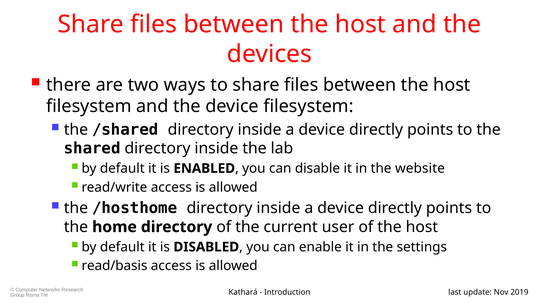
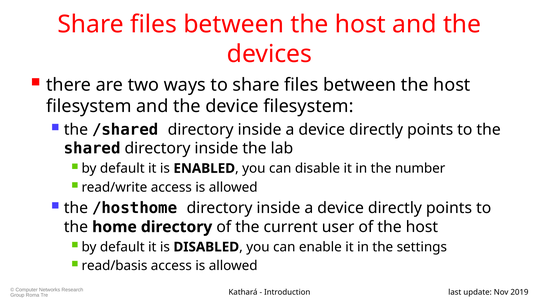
website: website -> number
